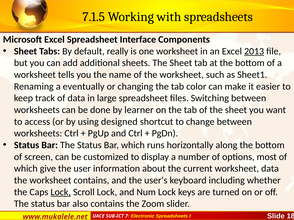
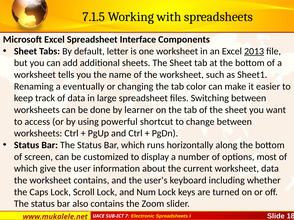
really: really -> letter
designed: designed -> powerful
Lock at (61, 192) underline: present -> none
